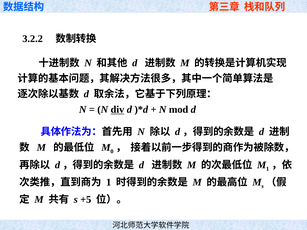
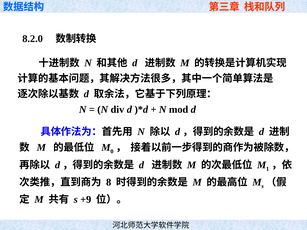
3.2.2: 3.2.2 -> 8.2.0
div underline: present -> none
1 at (109, 183): 1 -> 8
+5: +5 -> +9
